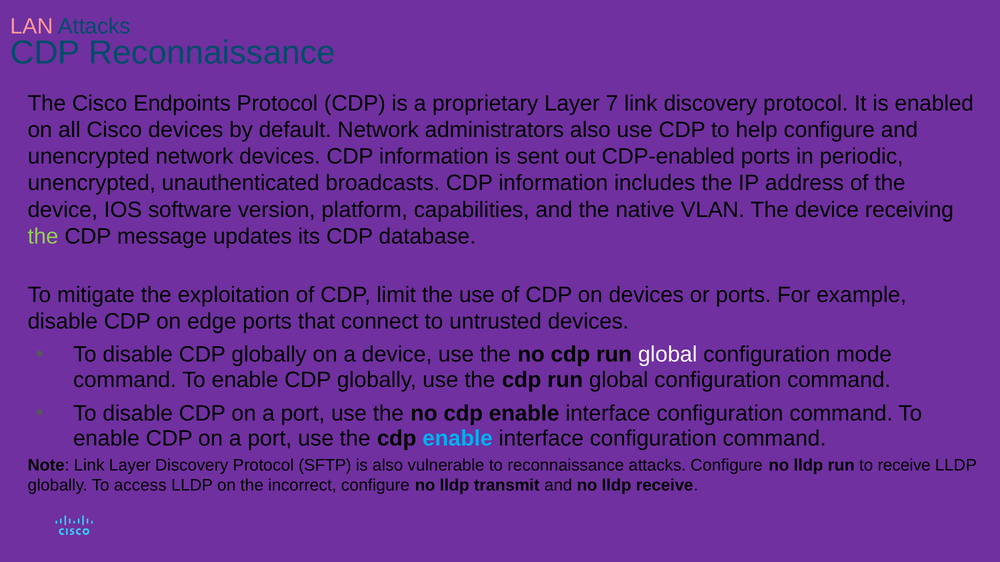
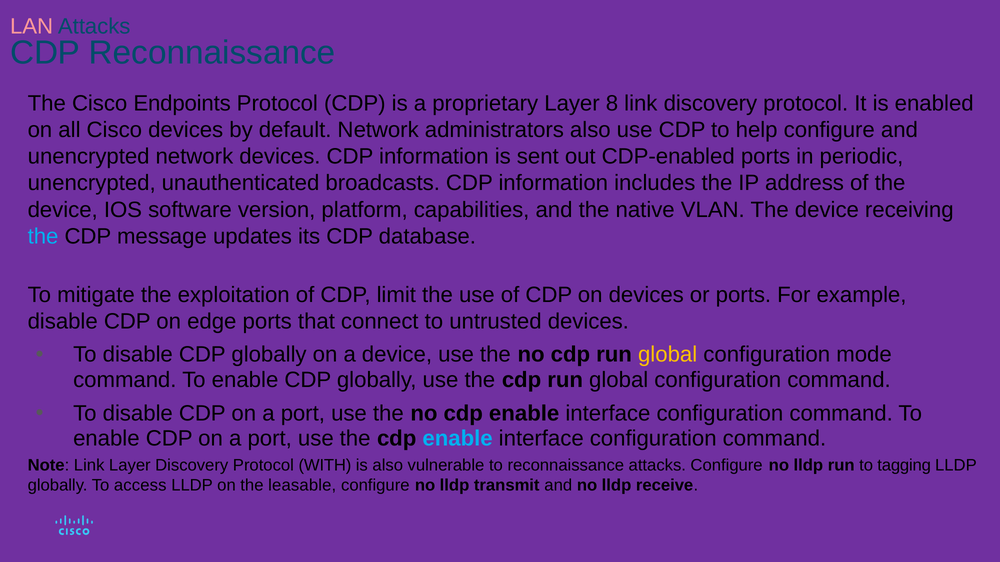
7: 7 -> 8
the at (43, 237) colour: light green -> light blue
global at (668, 355) colour: white -> yellow
SFTP: SFTP -> WITH
to receive: receive -> tagging
incorrect: incorrect -> leasable
